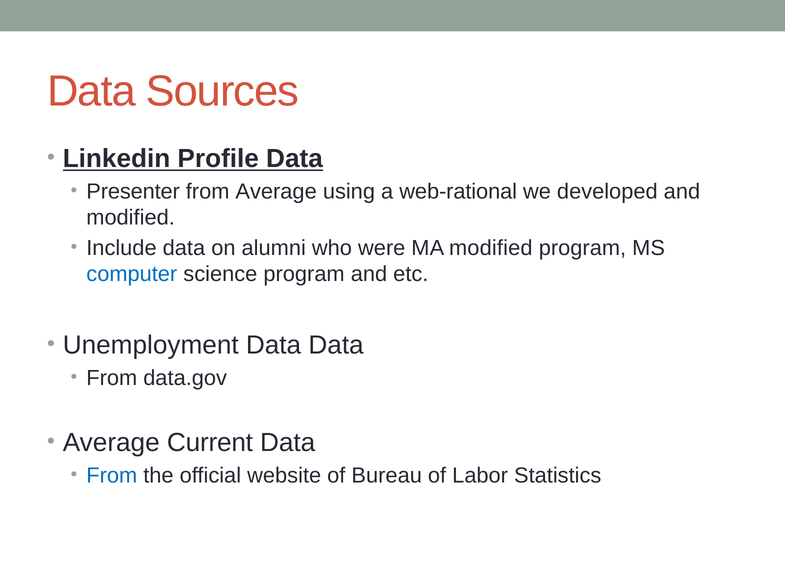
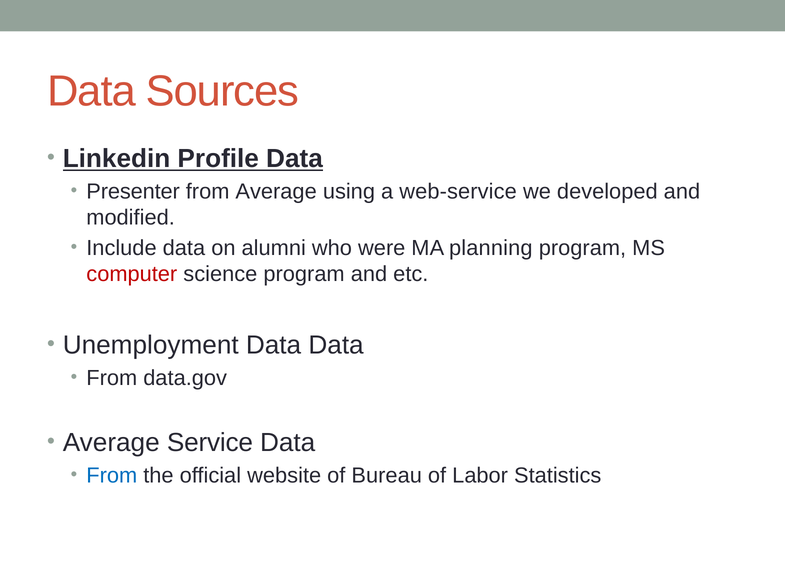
web-rational: web-rational -> web-service
MA modified: modified -> planning
computer colour: blue -> red
Current: Current -> Service
